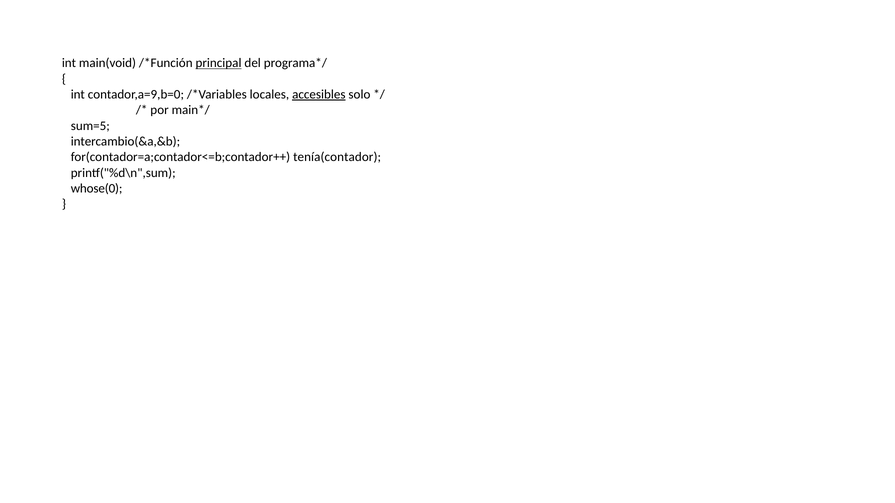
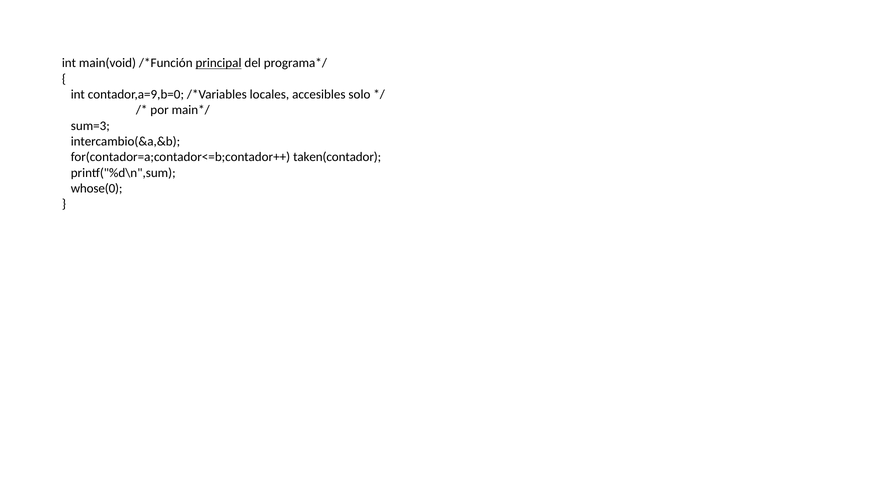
accesibles underline: present -> none
sum=5: sum=5 -> sum=3
tenía(contador: tenía(contador -> taken(contador
